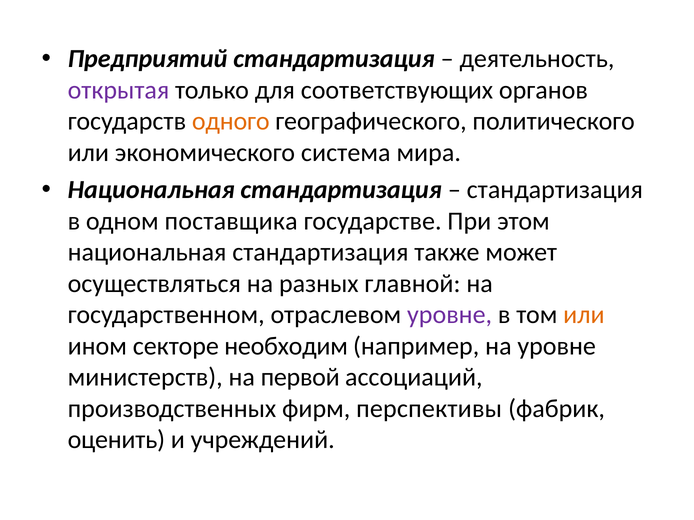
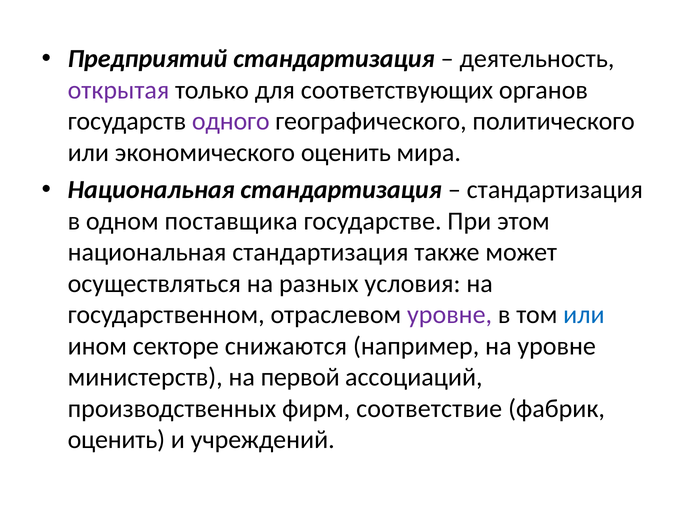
одного colour: orange -> purple
экономического система: система -> оценить
главной: главной -> условия
или at (584, 315) colour: orange -> blue
необходим: необходим -> снижаются
перспективы: перспективы -> соответствие
